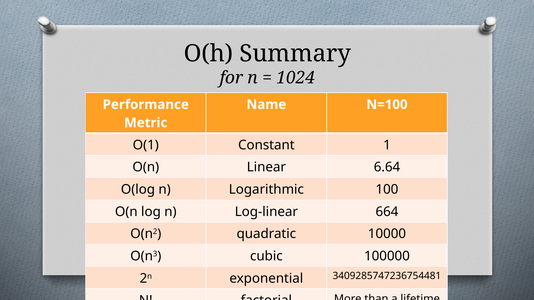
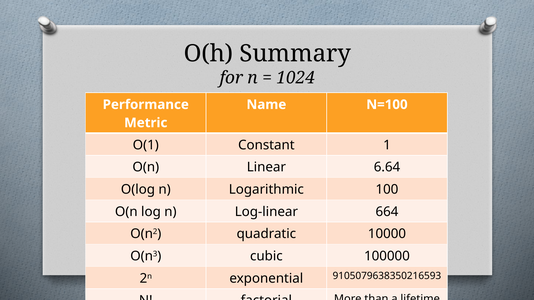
3409285747236754481: 3409285747236754481 -> 9105079638350216593
